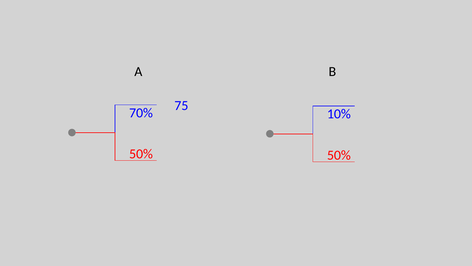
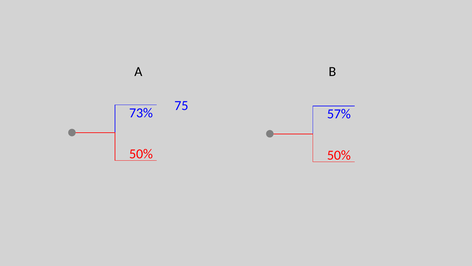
70%: 70% -> 73%
10%: 10% -> 57%
